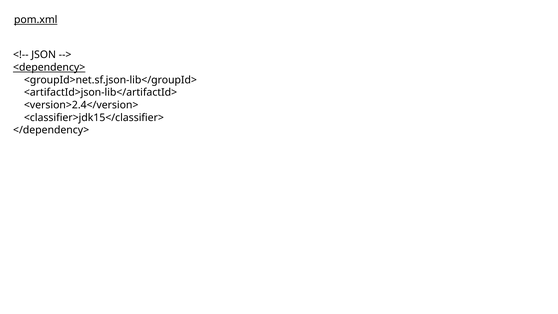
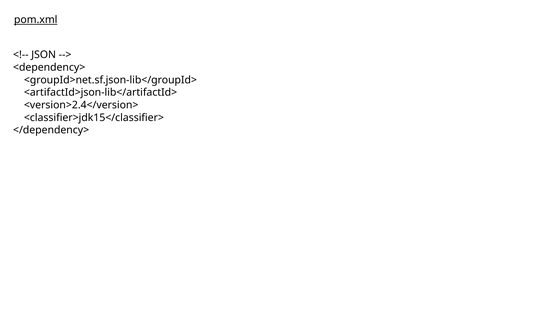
<dependency> underline: present -> none
